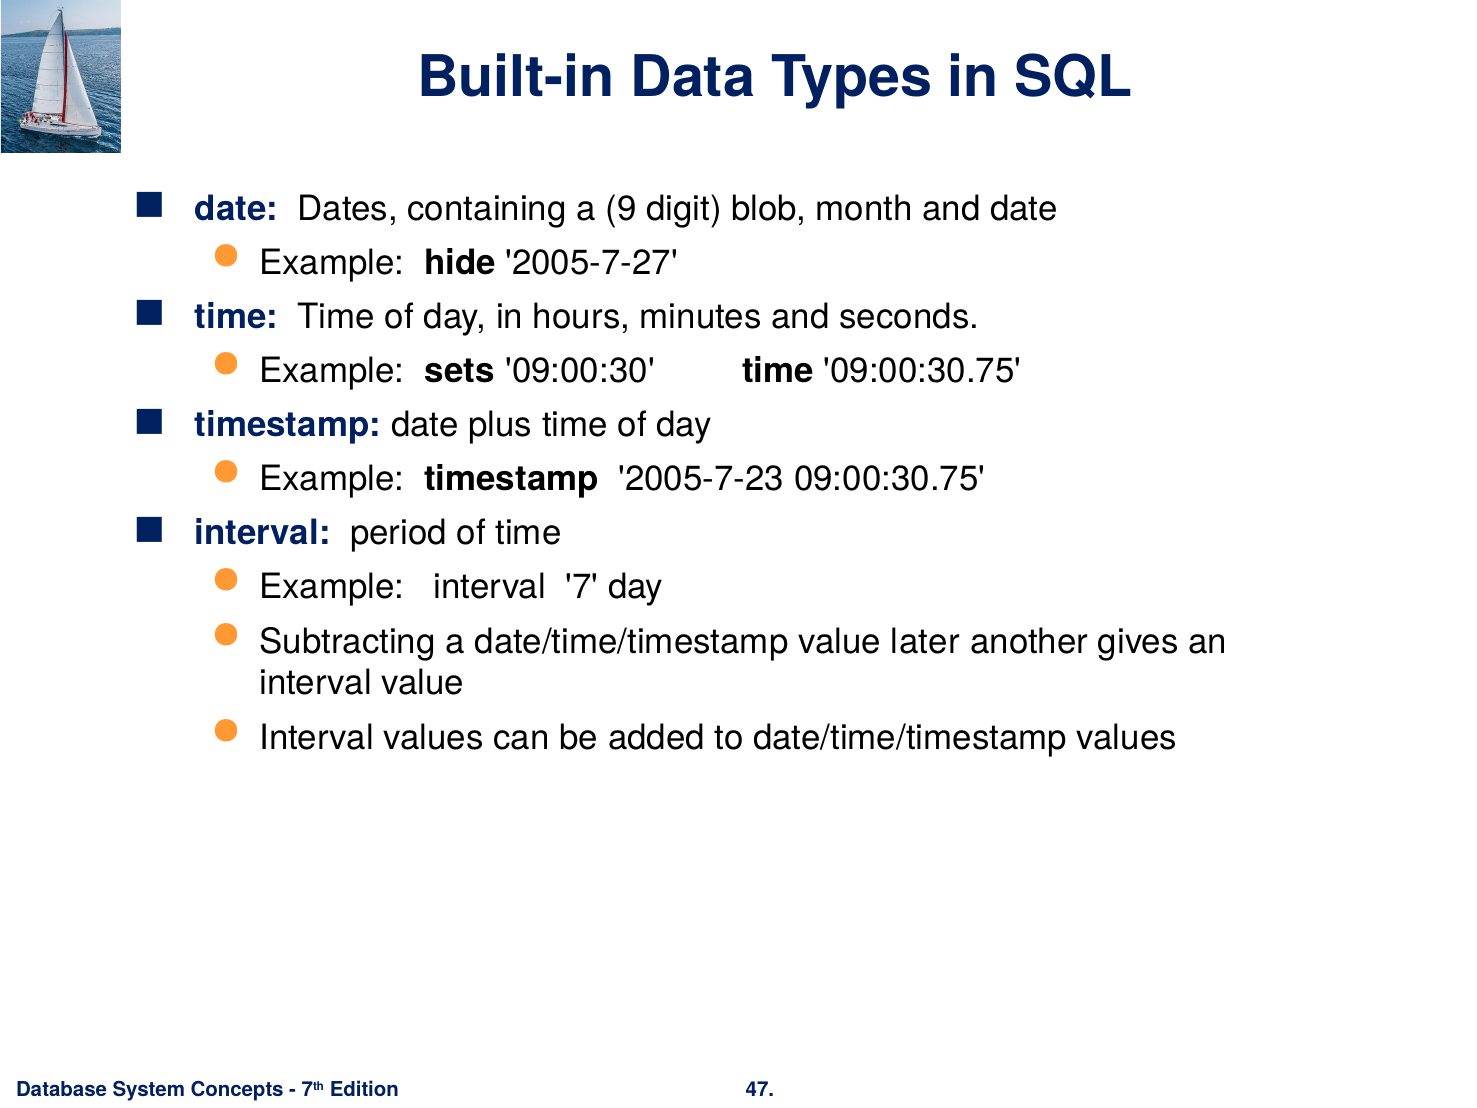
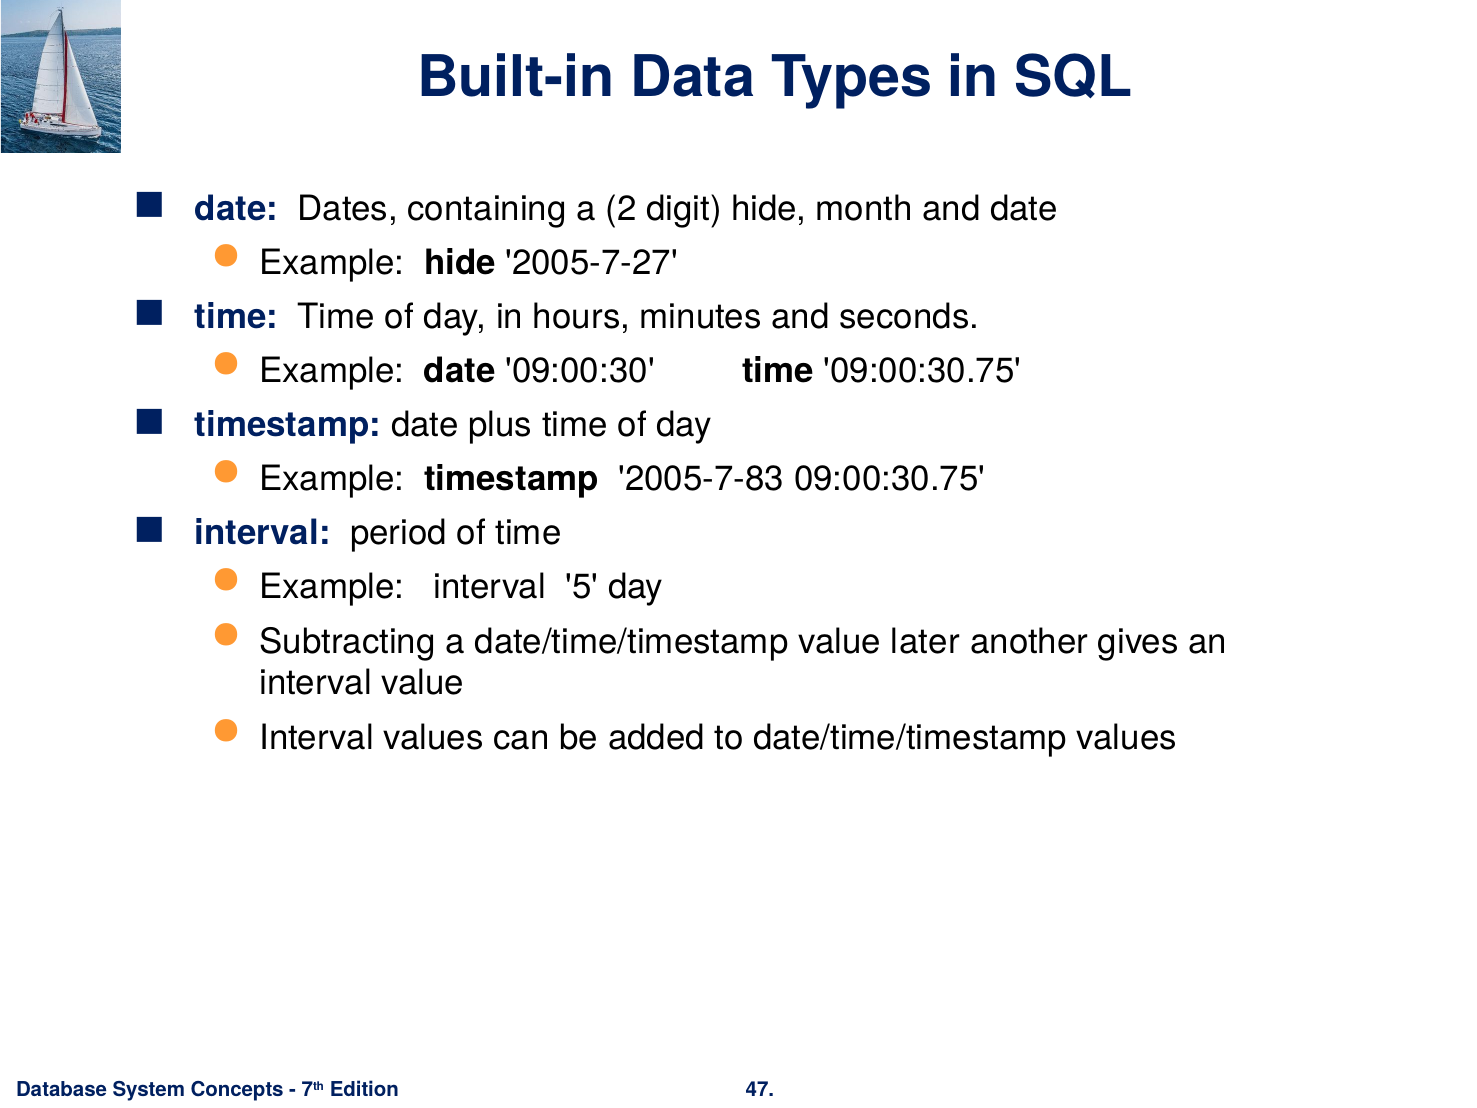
9: 9 -> 2
digit blob: blob -> hide
Example sets: sets -> date
2005-7-23: 2005-7-23 -> 2005-7-83
7: 7 -> 5
